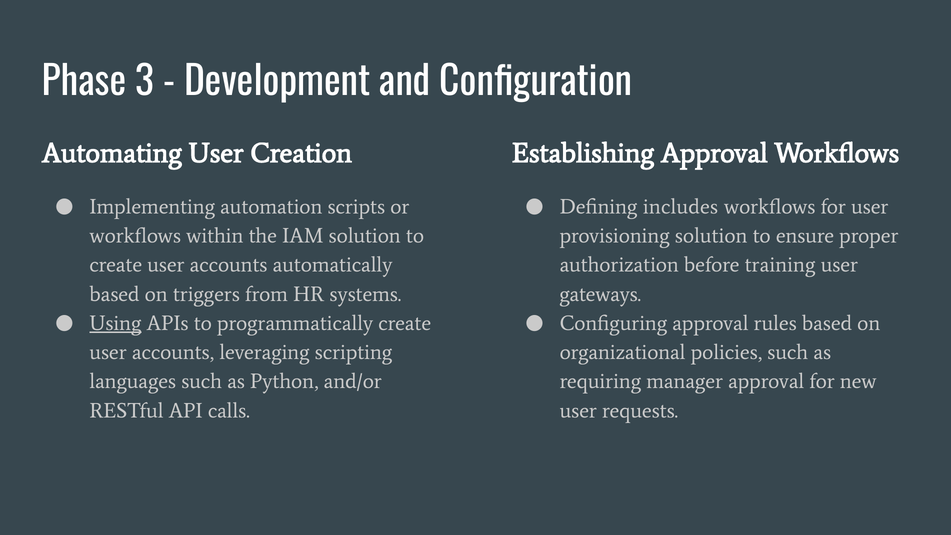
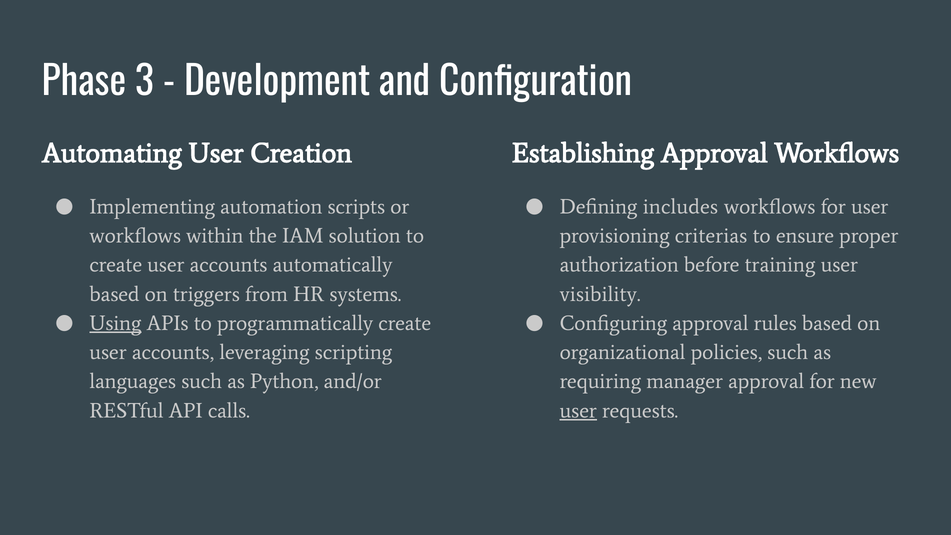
provisioning solution: solution -> criterias
gateways: gateways -> visibility
user at (578, 411) underline: none -> present
